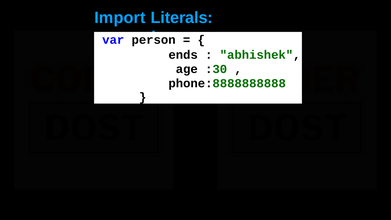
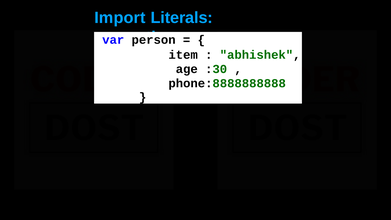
ends: ends -> item
